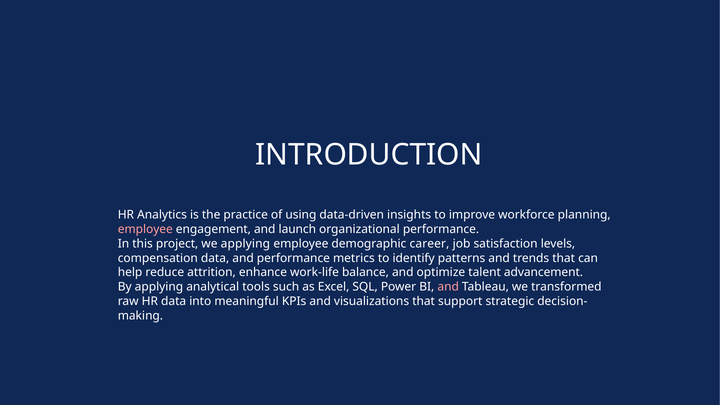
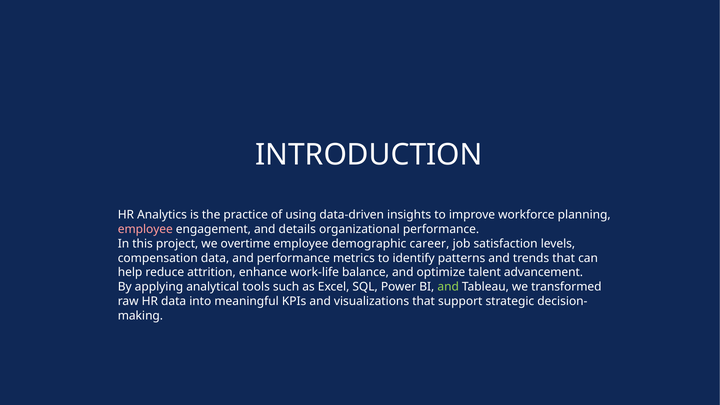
launch: launch -> details
we applying: applying -> overtime
and at (448, 287) colour: pink -> light green
